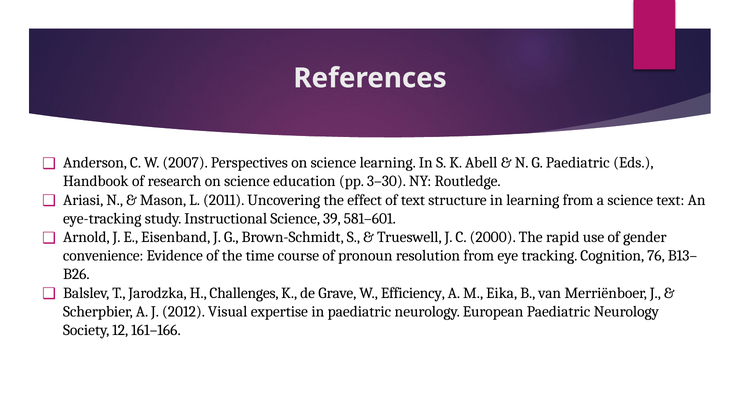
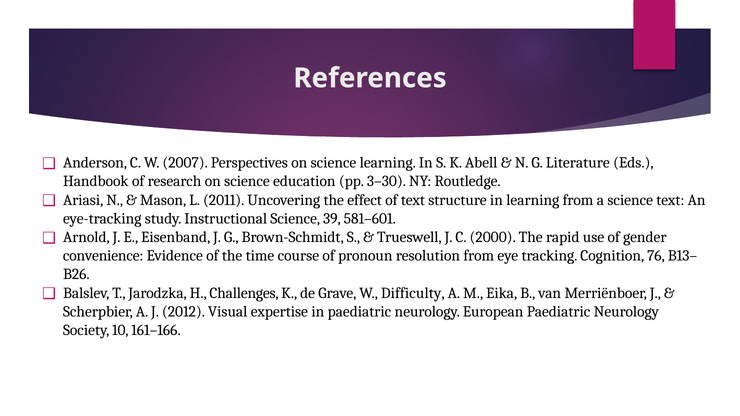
G Paediatric: Paediatric -> Literature
Efficiency: Efficiency -> Difficulty
12: 12 -> 10
